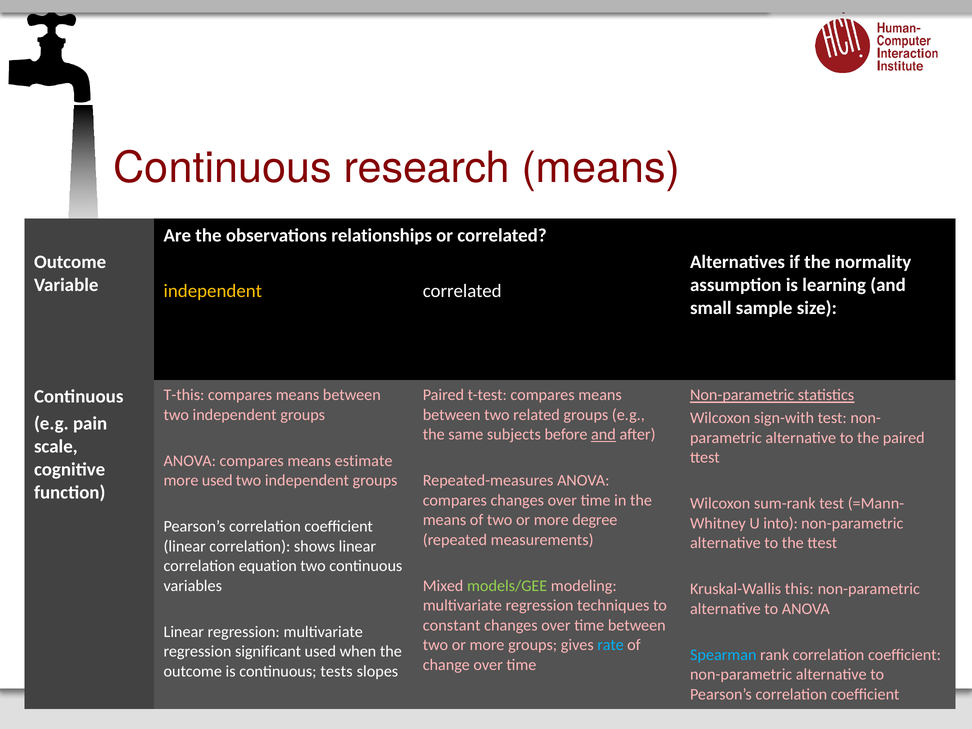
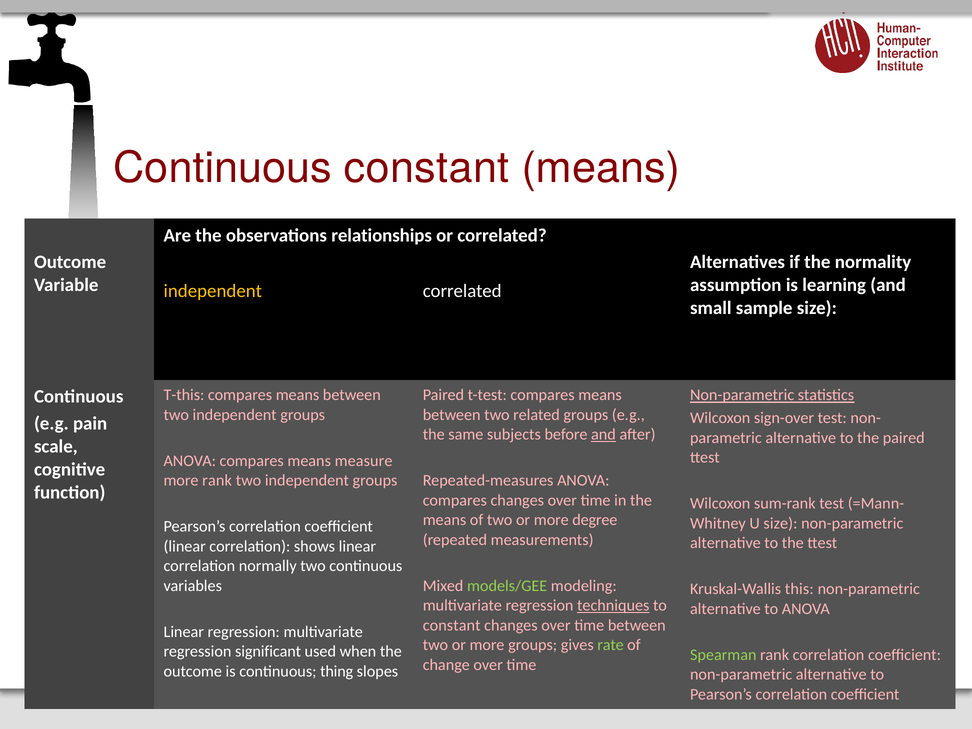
Continuous research: research -> constant
sign-with: sign-with -> sign-over
estimate: estimate -> measure
more used: used -> rank
U into: into -> size
equation: equation -> normally
techniques underline: none -> present
rate colour: light blue -> light green
Spearman colour: light blue -> light green
tests: tests -> thing
